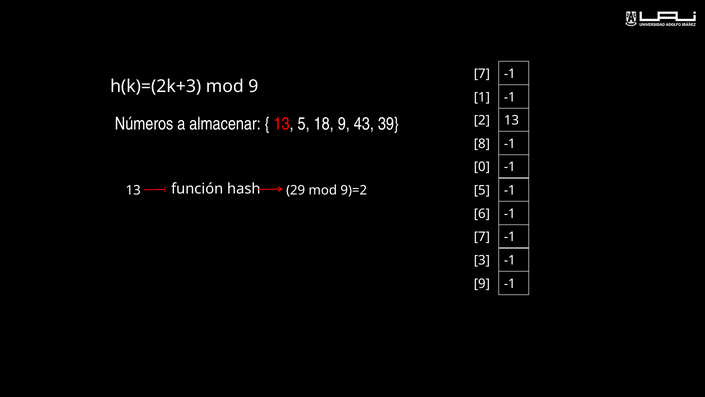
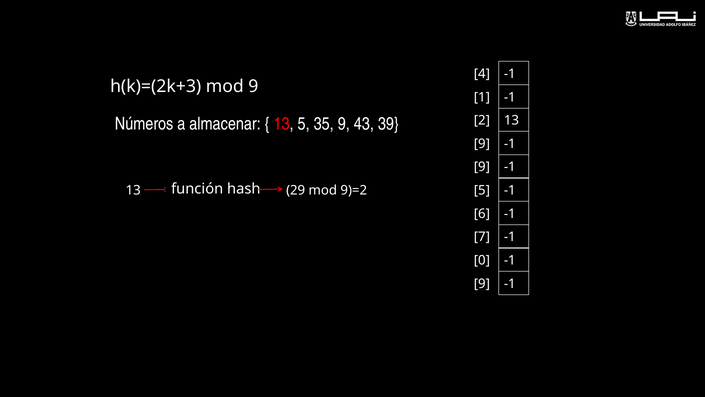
7 at (482, 74): 7 -> 4
18: 18 -> 35
8 at (482, 144): 8 -> 9
0 at (482, 167): 0 -> 9
3: 3 -> 0
